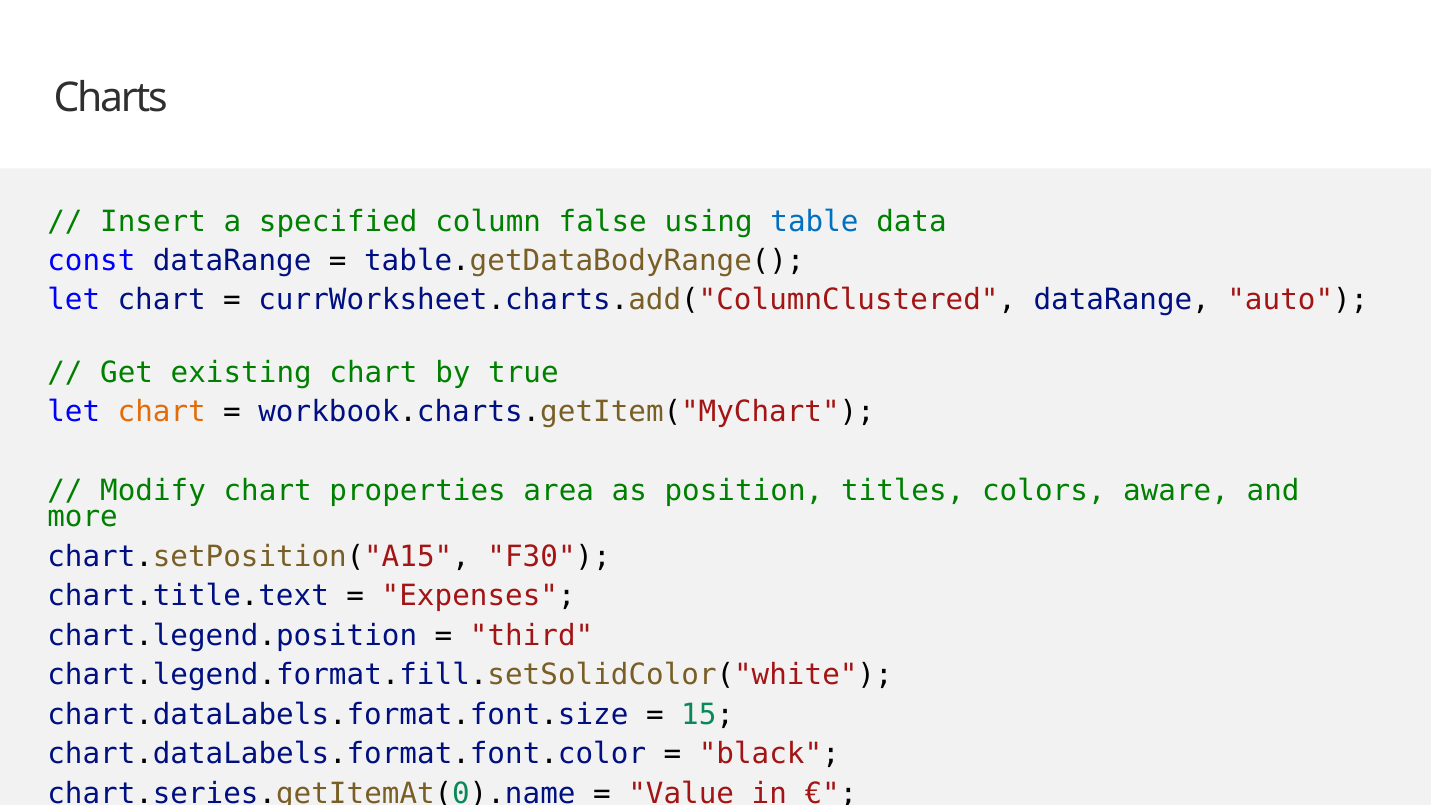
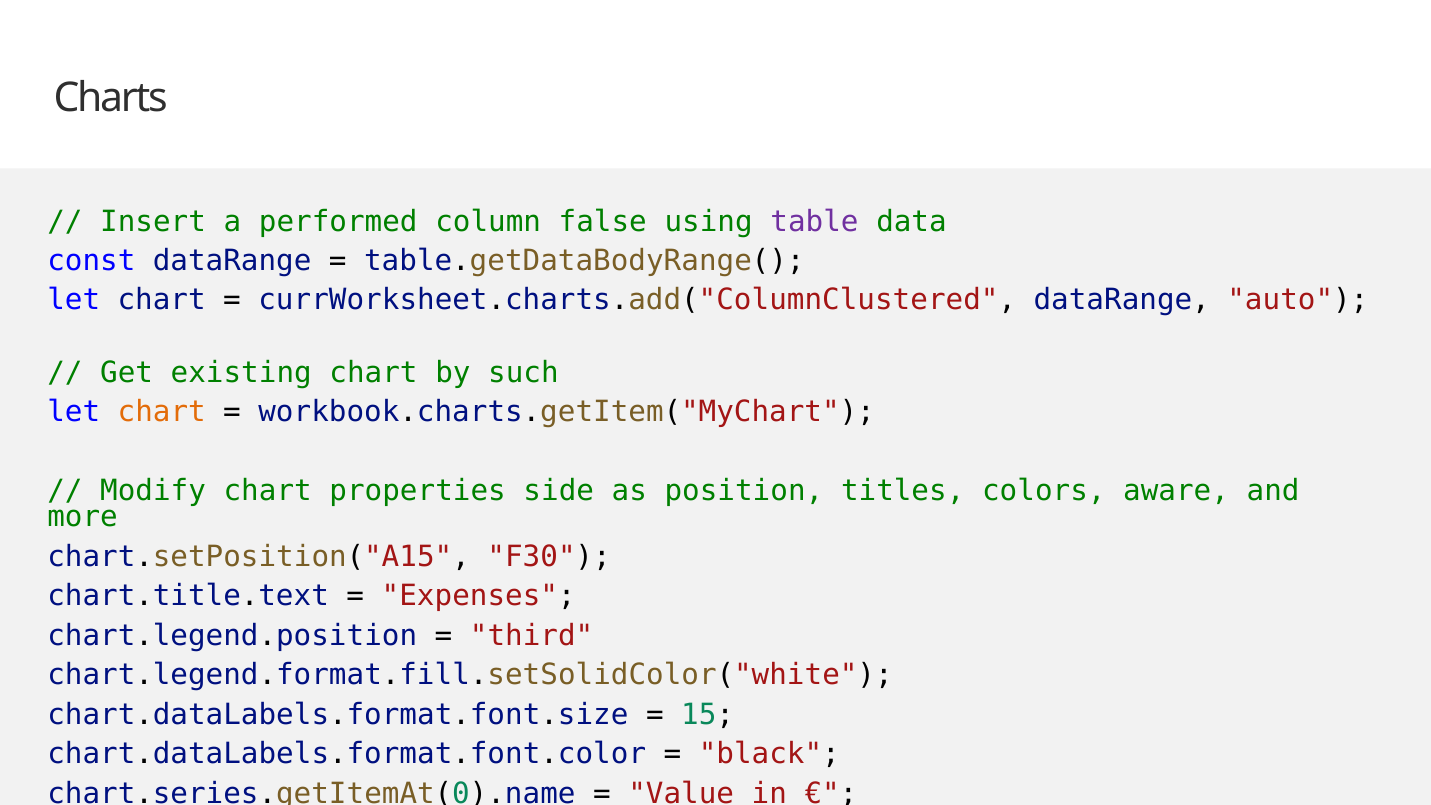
specified: specified -> performed
table colour: blue -> purple
true: true -> such
area: area -> side
